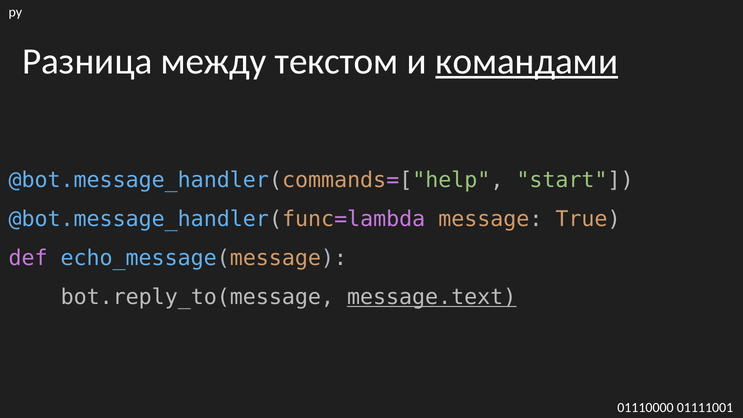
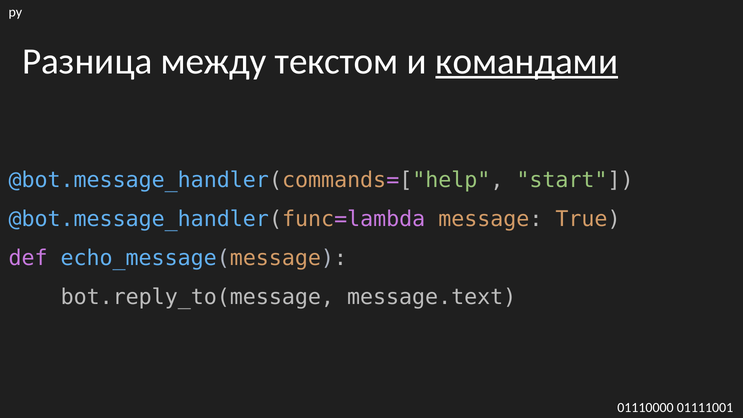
message.text underline: present -> none
